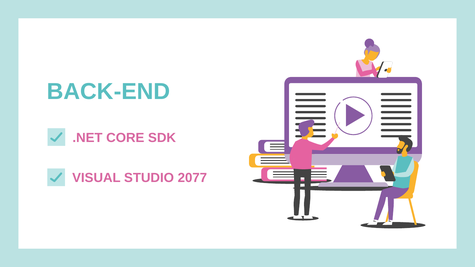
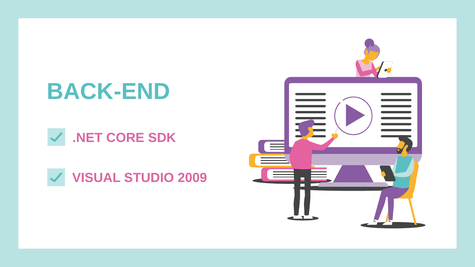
2077: 2077 -> 2009
